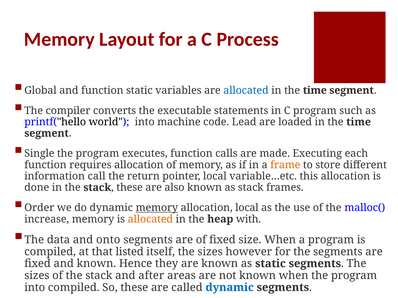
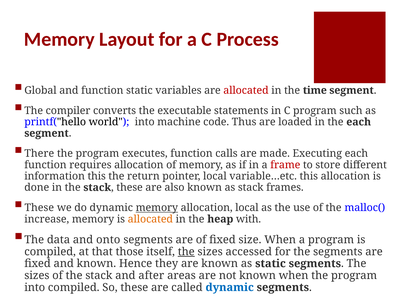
allocated at (246, 90) colour: blue -> red
Lead: Lead -> Thus
loaded in the time: time -> each
Single: Single -> There
frame colour: orange -> red
information call: call -> this
Order at (39, 208): Order -> These
listed: listed -> those
the at (186, 252) underline: none -> present
however: however -> accessed
